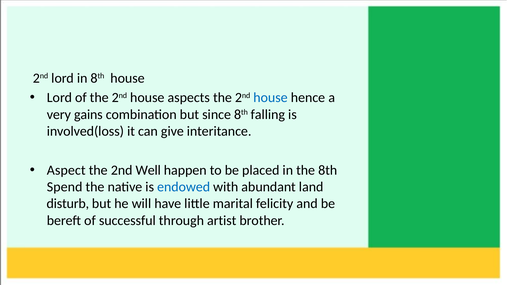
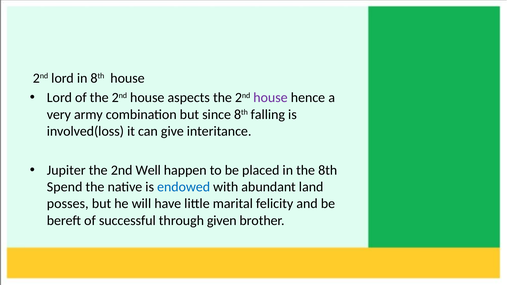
house at (270, 98) colour: blue -> purple
gains: gains -> army
Aspect: Aspect -> Jupiter
disturb: disturb -> posses
artist: artist -> given
